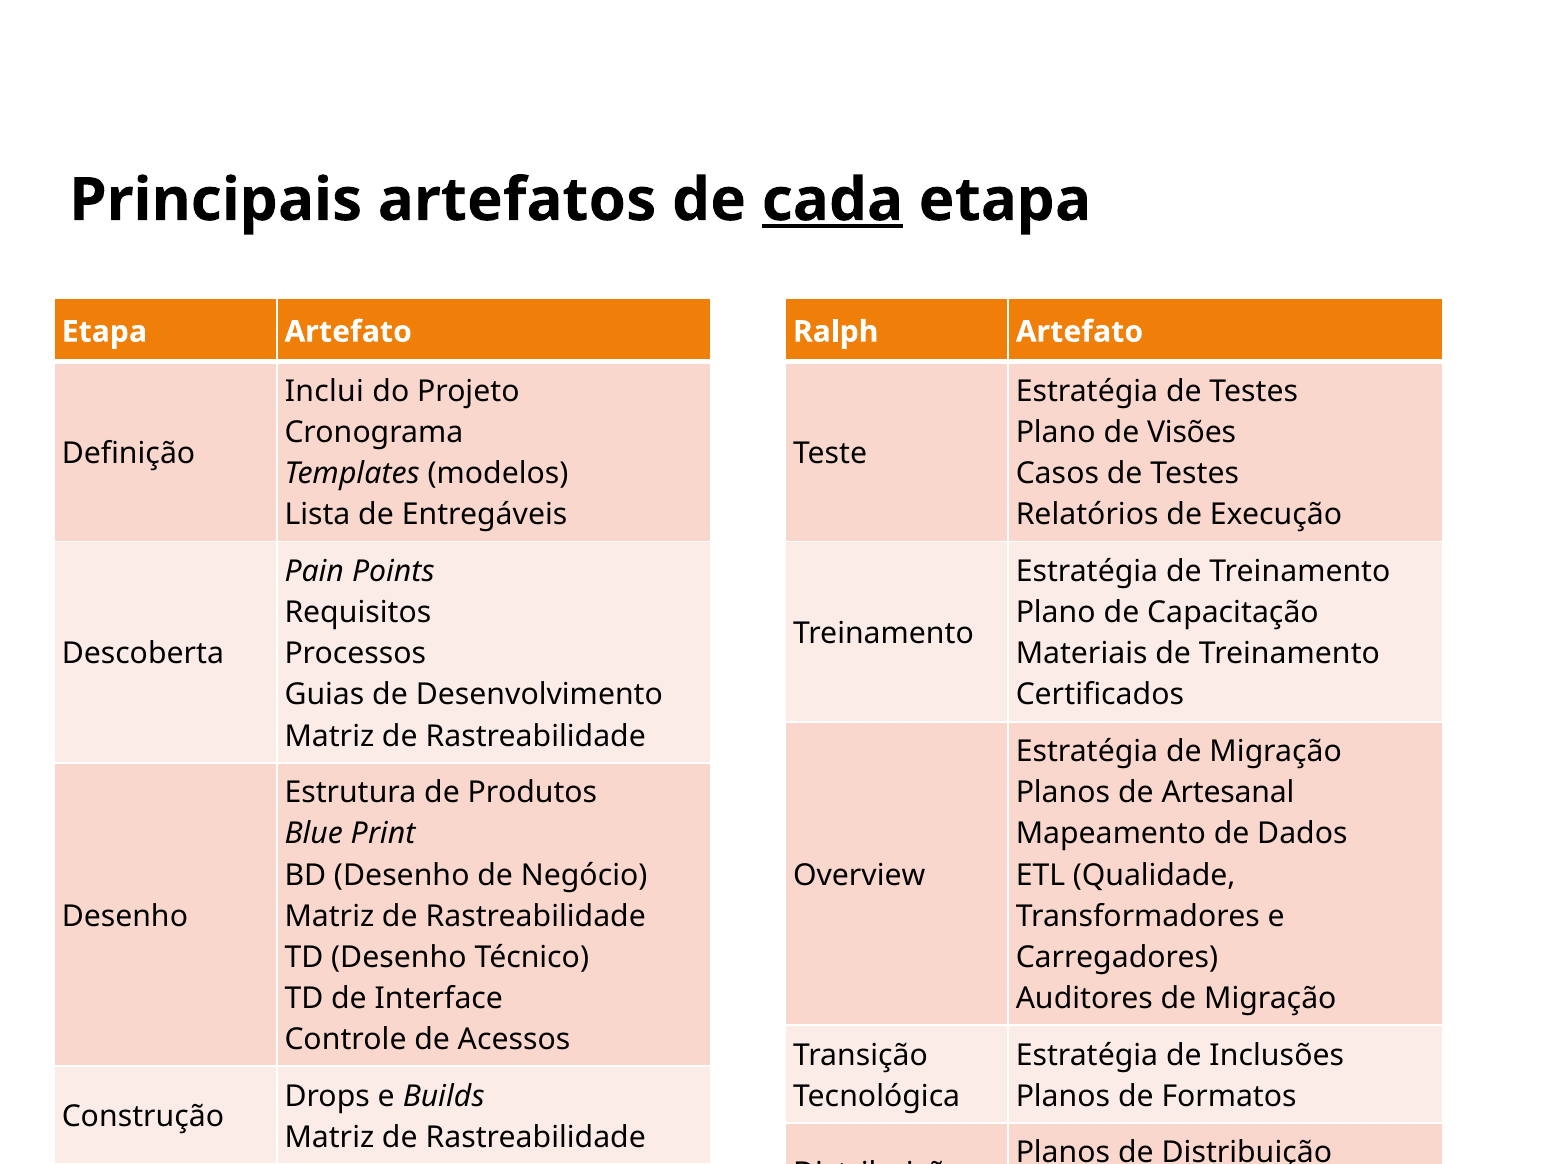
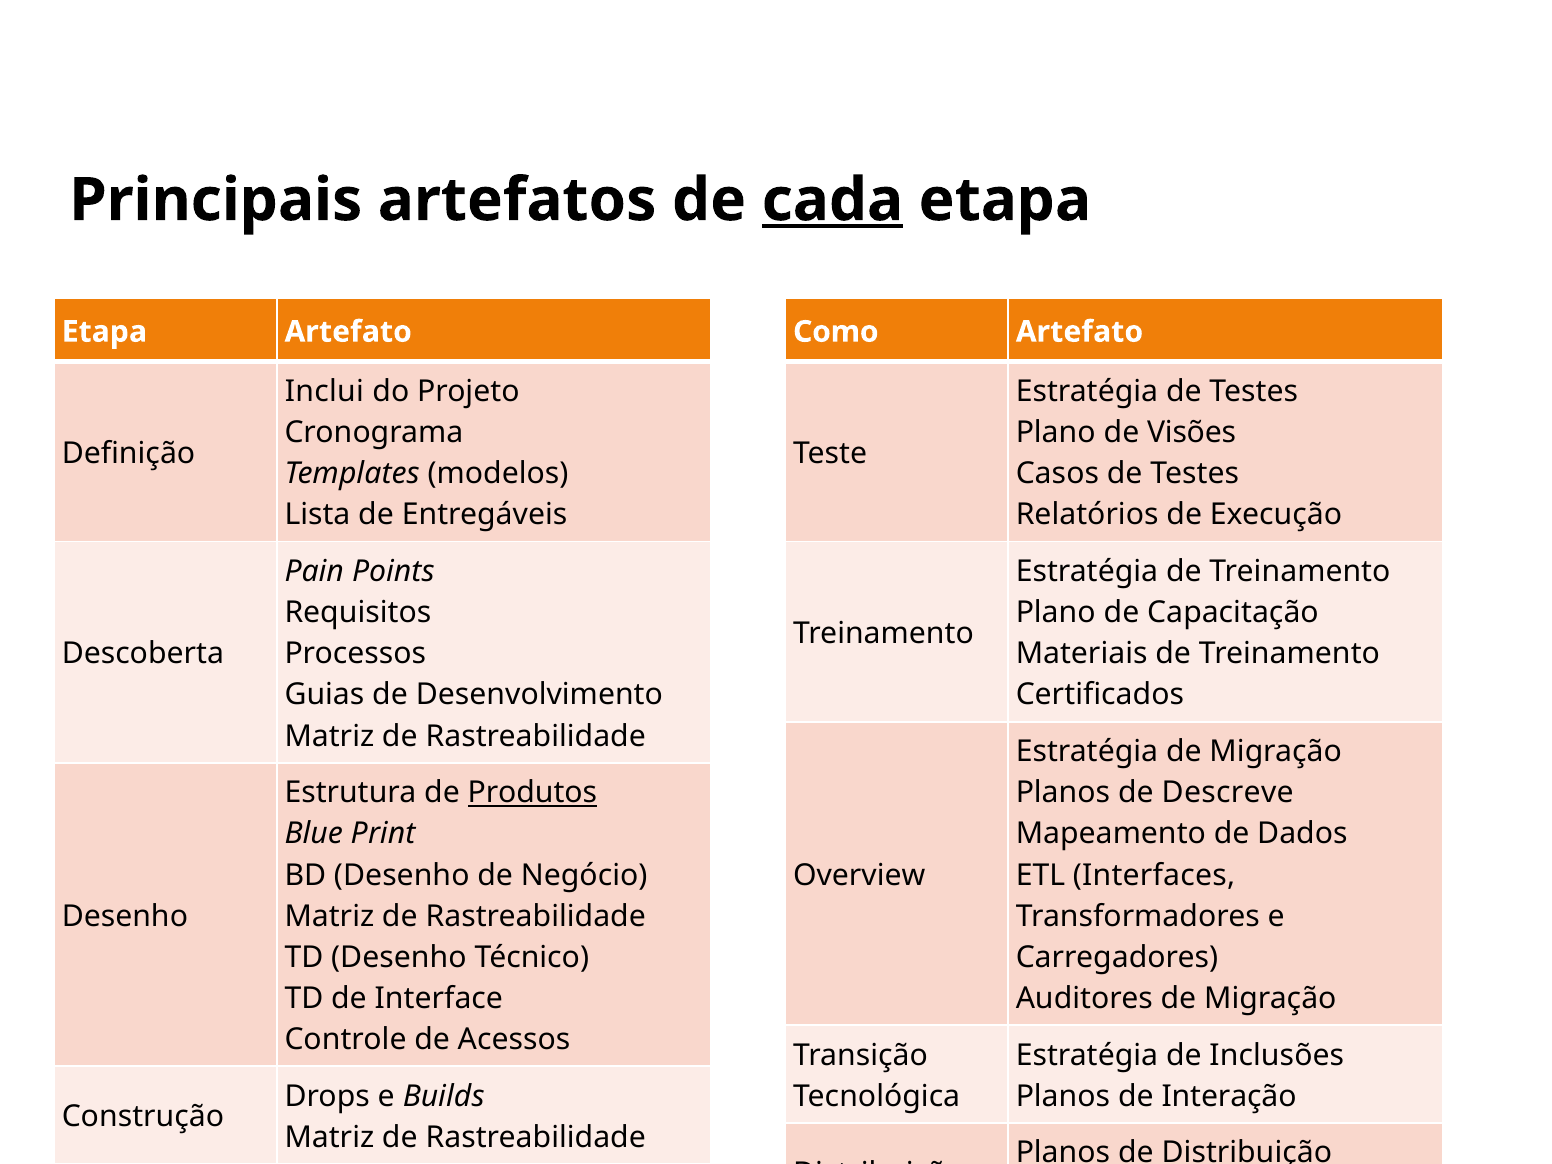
Ralph: Ralph -> Como
Produtos underline: none -> present
Artesanal: Artesanal -> Descreve
Qualidade: Qualidade -> Interfaces
Formatos: Formatos -> Interação
